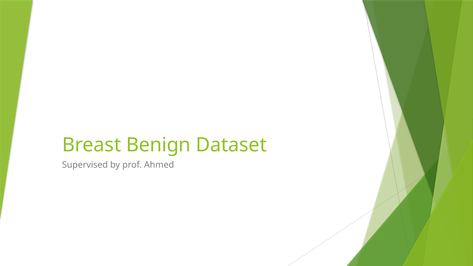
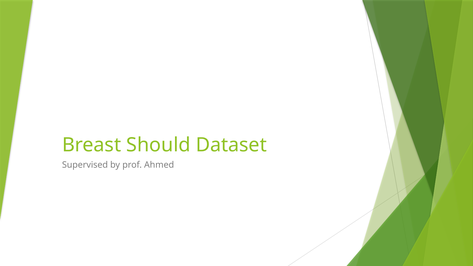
Benign: Benign -> Should
